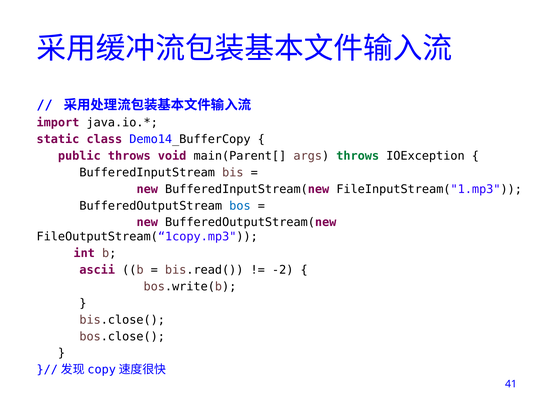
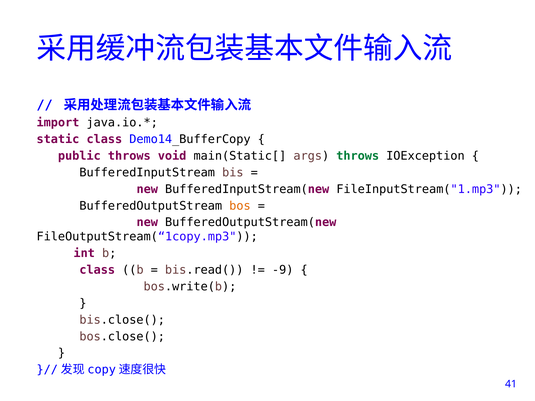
main(Parent[: main(Parent[ -> main(Static[
bos colour: blue -> orange
ascii at (97, 270): ascii -> class
-2: -2 -> -9
